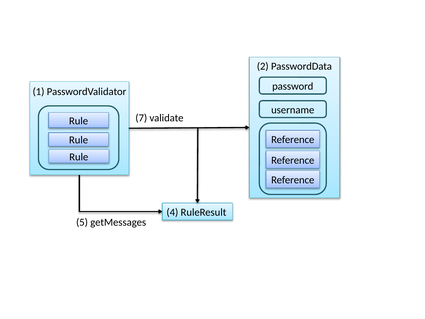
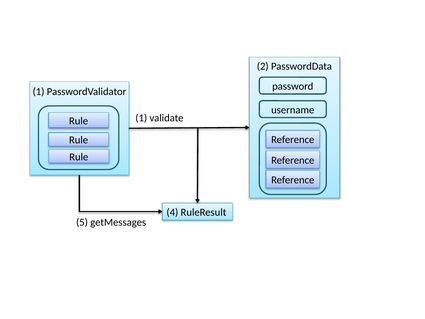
Rule 7: 7 -> 1
